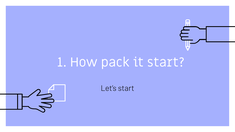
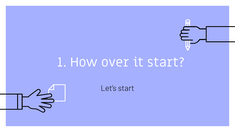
pack: pack -> over
